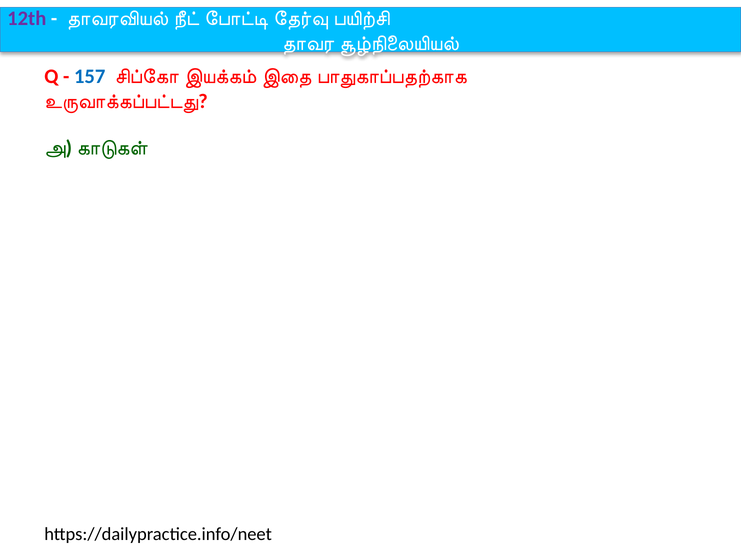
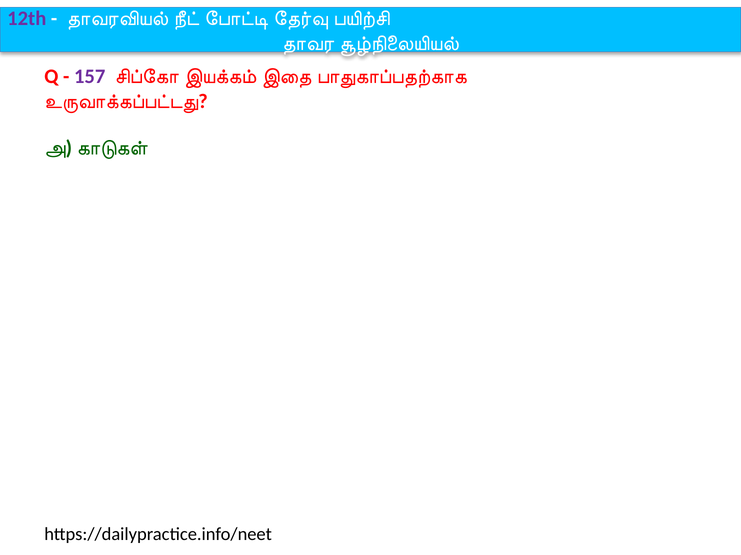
157 colour: blue -> purple
